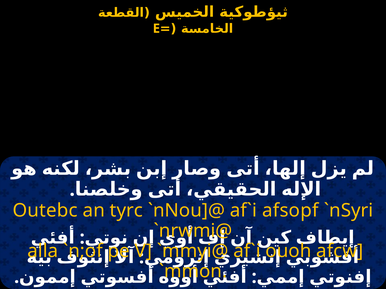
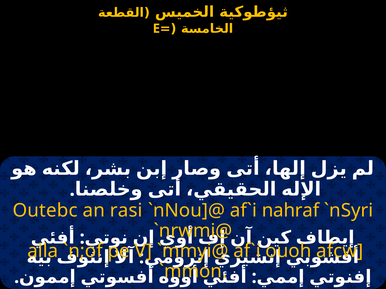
tyrc: tyrc -> rasi
afsopf: afsopf -> nahraf
